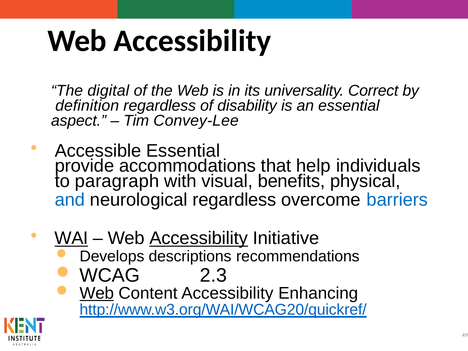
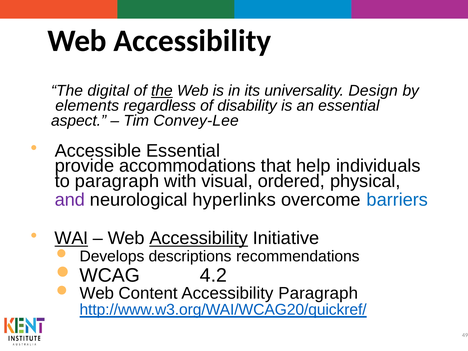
the at (162, 91) underline: none -> present
Correct: Correct -> Design
definition: definition -> elements
benefits: benefits -> ordered
and colour: blue -> purple
neurological regardless: regardless -> hyperlinks
2.3: 2.3 -> 4.2
Web at (97, 293) underline: present -> none
Accessibility Enhancing: Enhancing -> Paragraph
